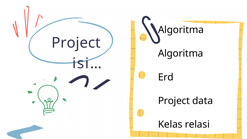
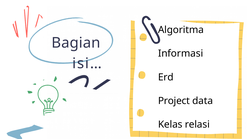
Project at (76, 43): Project -> Bagian
Algoritma at (181, 53): Algoritma -> Informasi
